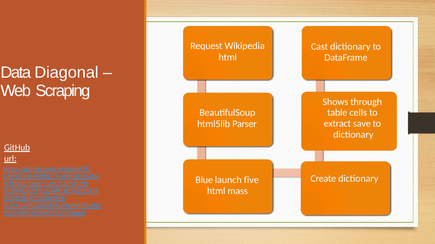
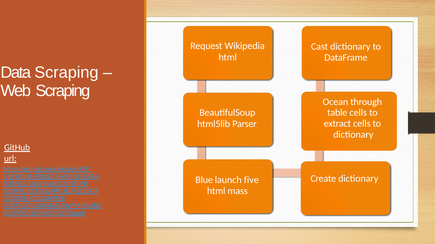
Data Diagonal: Diagonal -> Scraping
Shows: Shows -> Ocean
extract save: save -> cells
